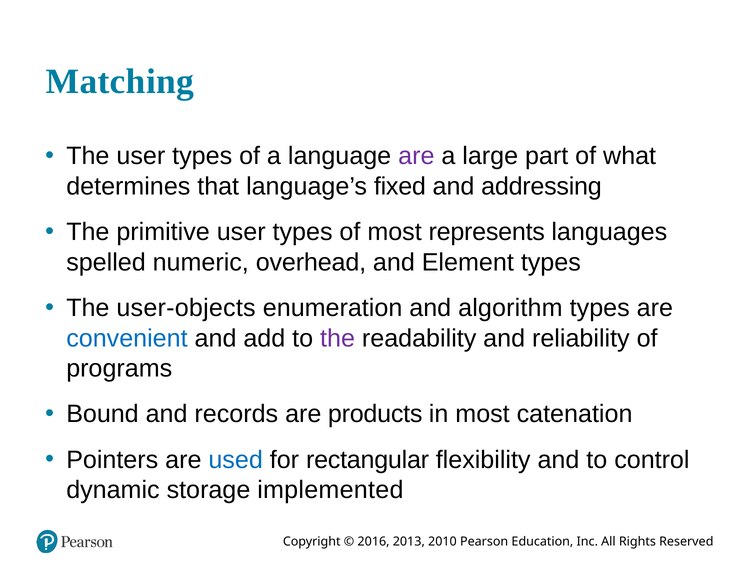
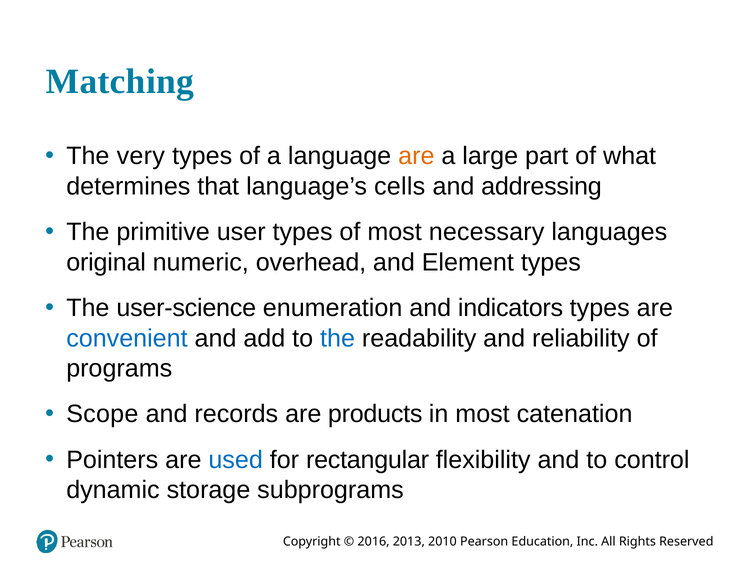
The user: user -> very
are at (416, 156) colour: purple -> orange
fixed: fixed -> cells
represents: represents -> necessary
spelled: spelled -> original
user-objects: user-objects -> user-science
algorithm: algorithm -> indicators
the at (338, 338) colour: purple -> blue
Bound: Bound -> Scope
implemented: implemented -> subprograms
